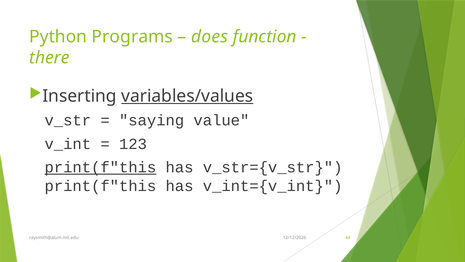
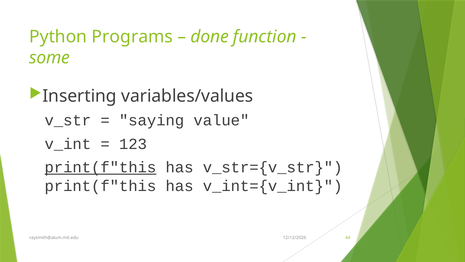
does: does -> done
there: there -> some
variables/values underline: present -> none
